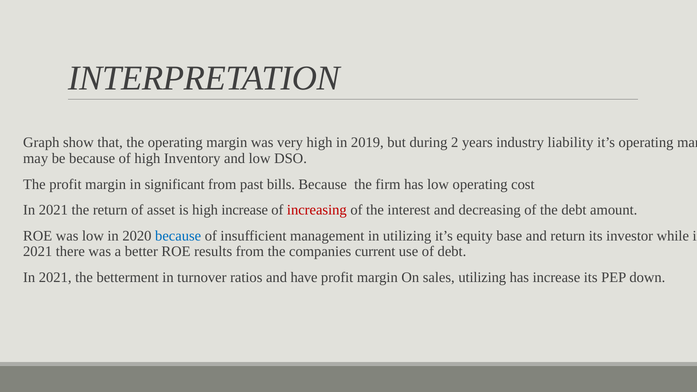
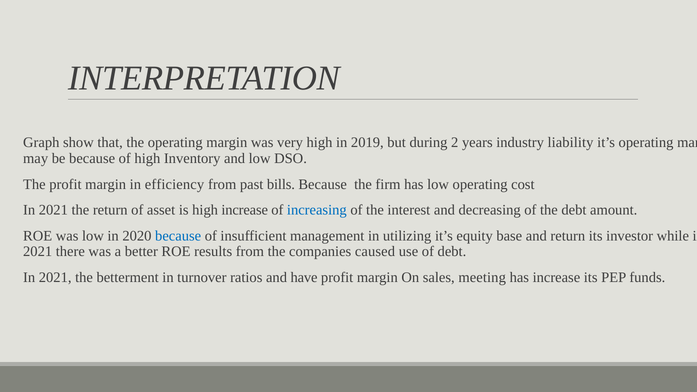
significant: significant -> efficiency
increasing colour: red -> blue
current: current -> caused
sales utilizing: utilizing -> meeting
down: down -> funds
